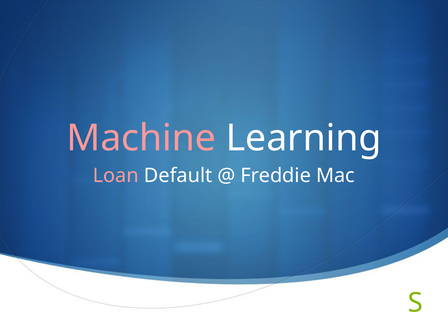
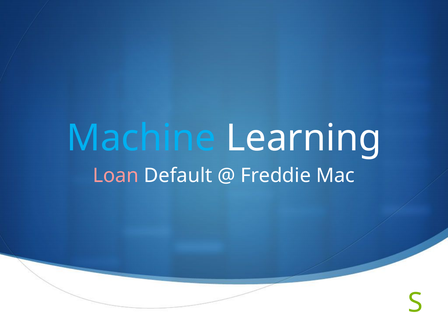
Machine colour: pink -> light blue
